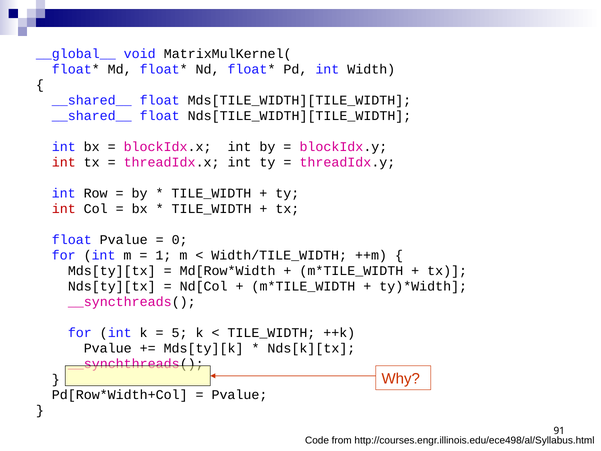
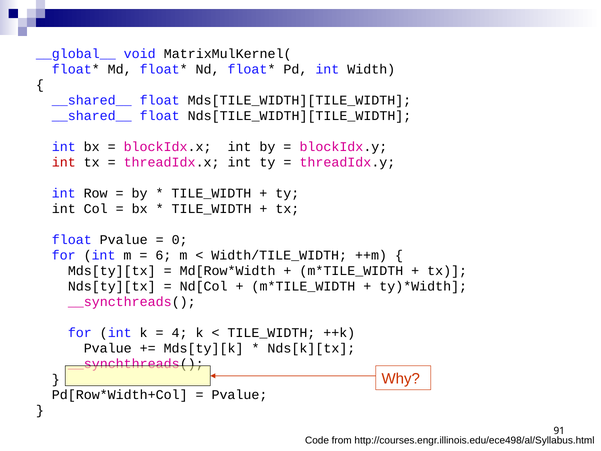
int at (64, 209) colour: red -> black
1: 1 -> 6
5: 5 -> 4
